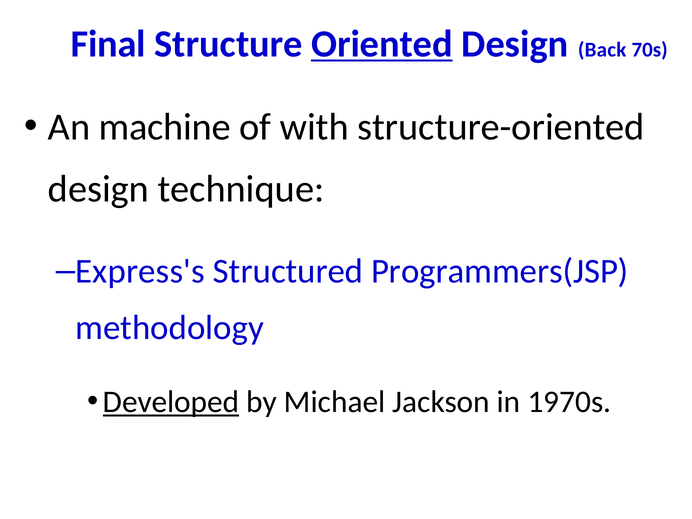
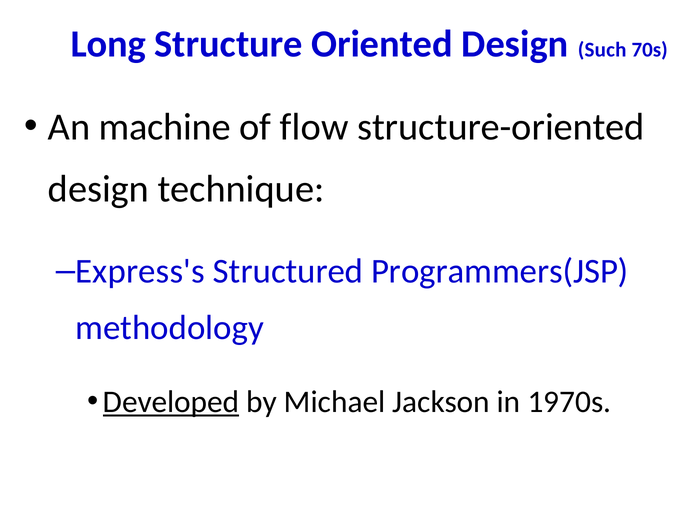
Final: Final -> Long
Oriented underline: present -> none
Back: Back -> Such
with: with -> flow
